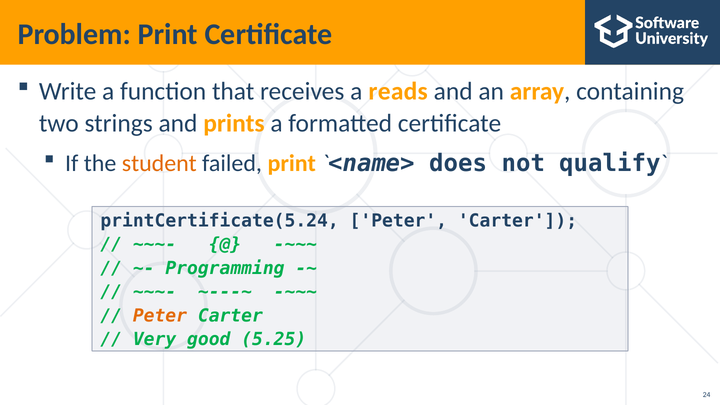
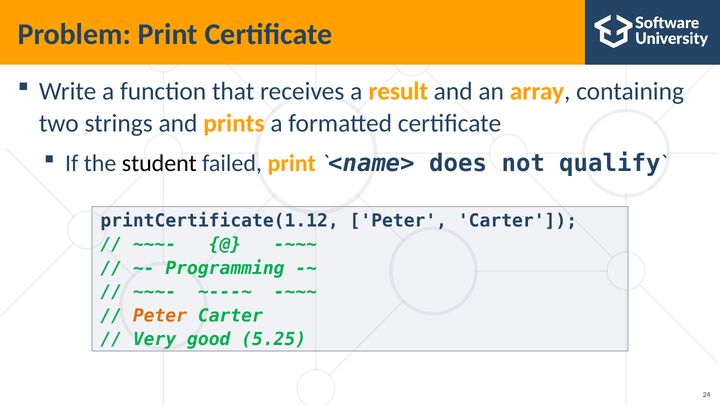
reads: reads -> result
student colour: orange -> black
printCertificate(5.24: printCertificate(5.24 -> printCertificate(1.12
